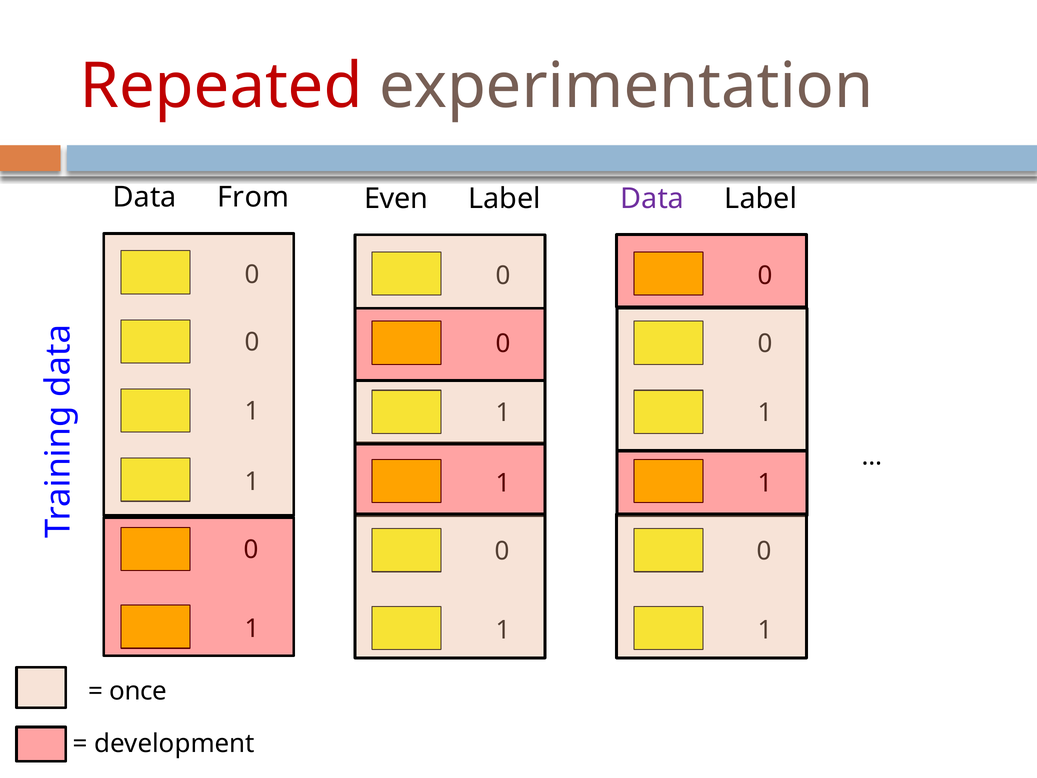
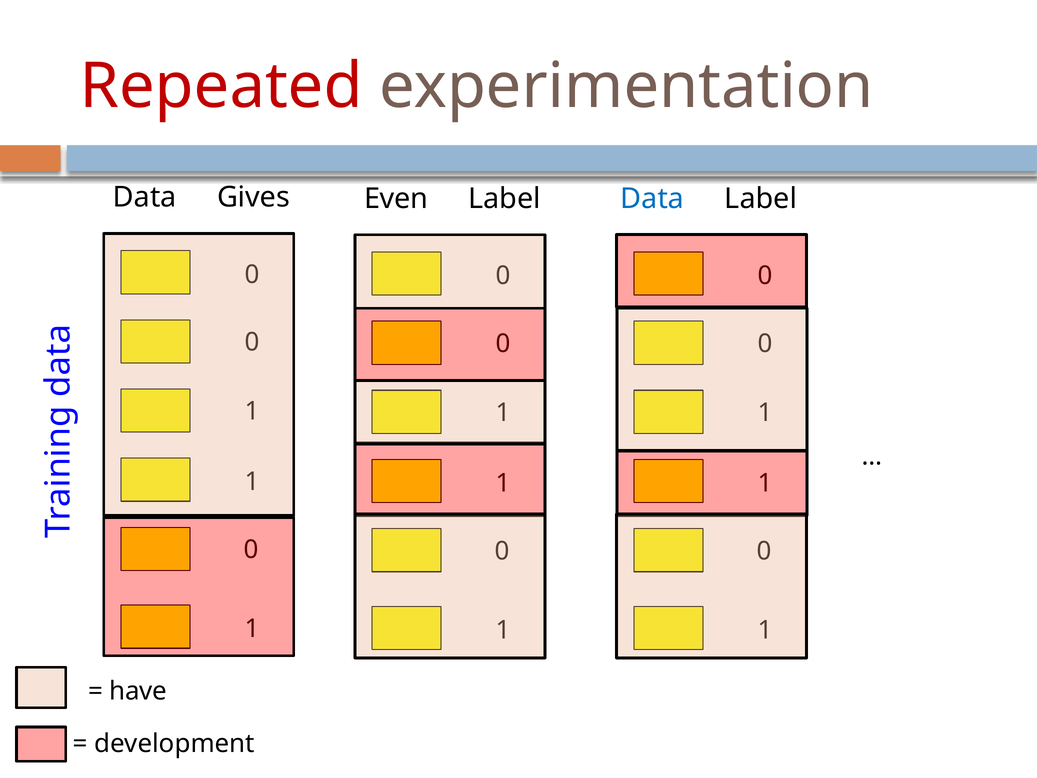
From: From -> Gives
Data at (652, 199) colour: purple -> blue
once: once -> have
